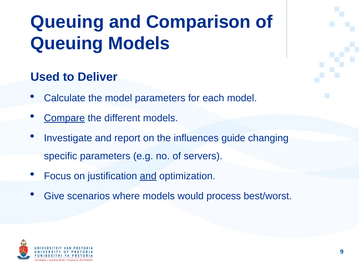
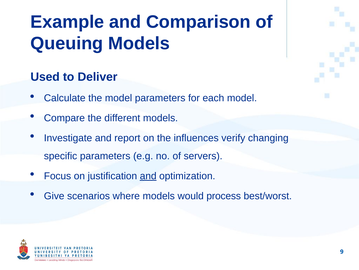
Queuing at (67, 22): Queuing -> Example
Compare underline: present -> none
guide: guide -> verify
